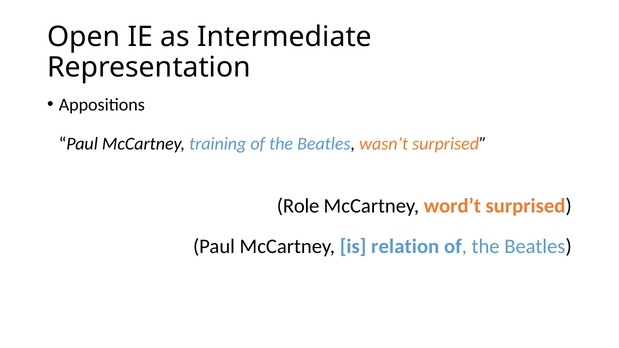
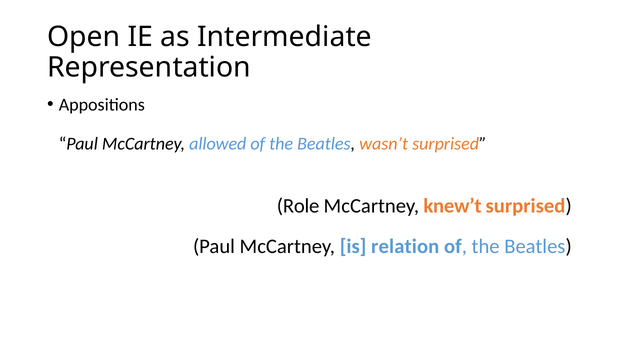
training: training -> allowed
word’t: word’t -> knew’t
